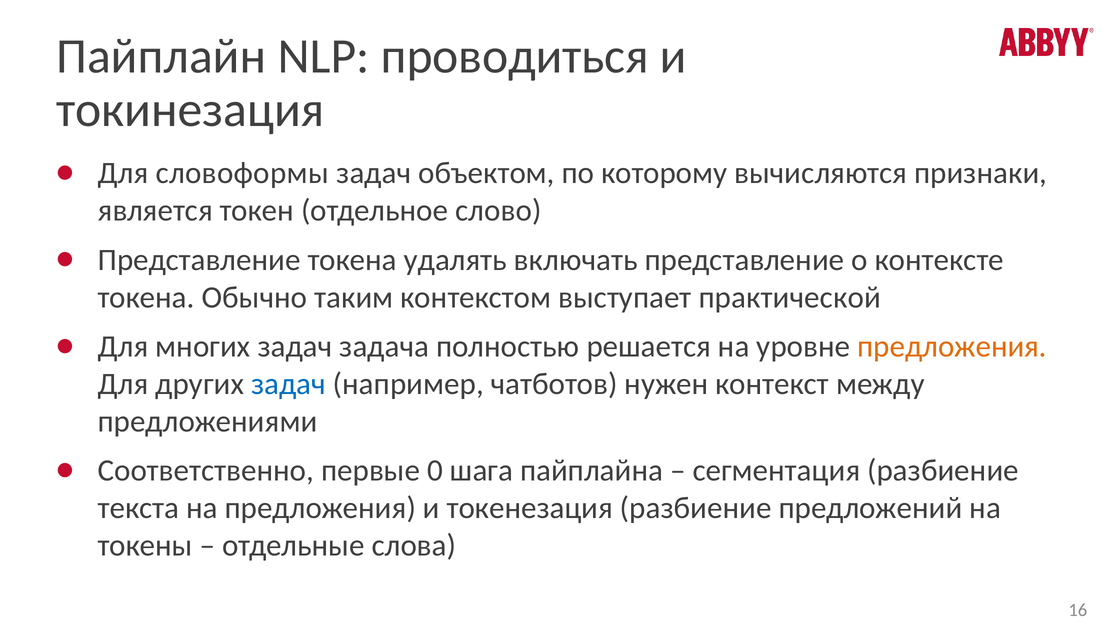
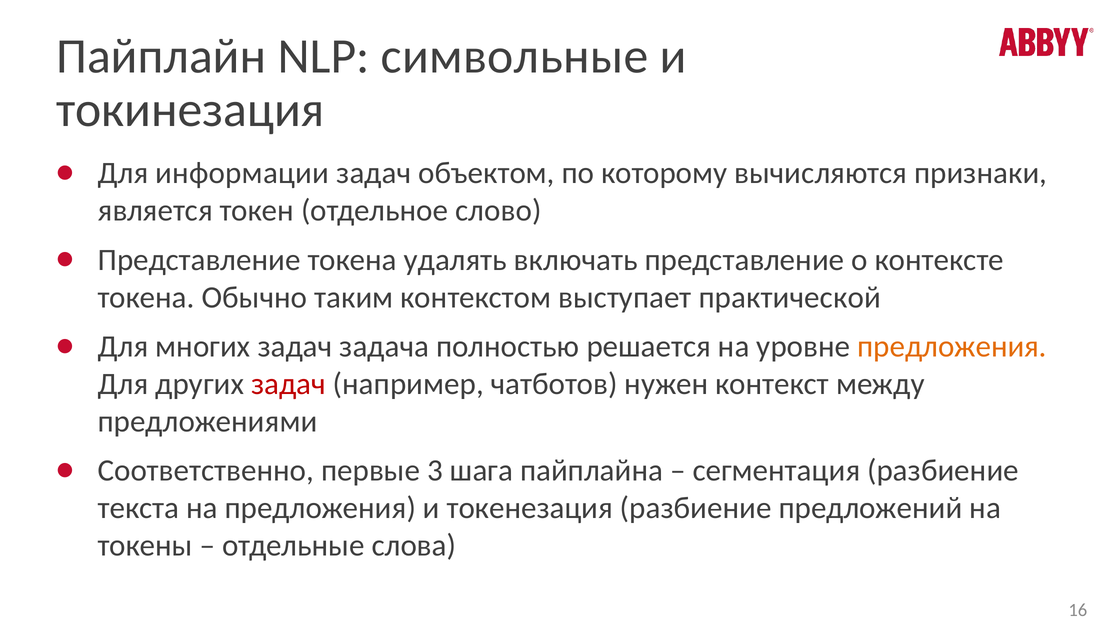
проводиться: проводиться -> символьные
словоформы: словоформы -> информации
задач at (289, 384) colour: blue -> red
0: 0 -> 3
